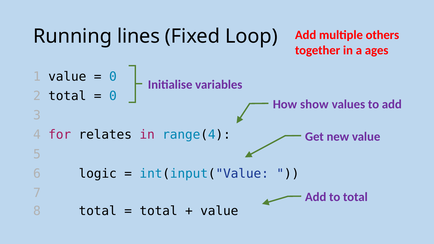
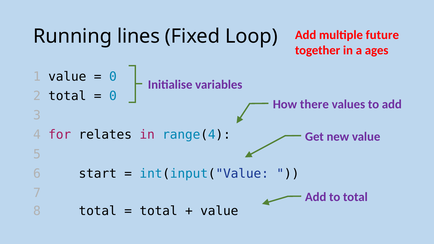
others: others -> future
show: show -> there
logic: logic -> start
